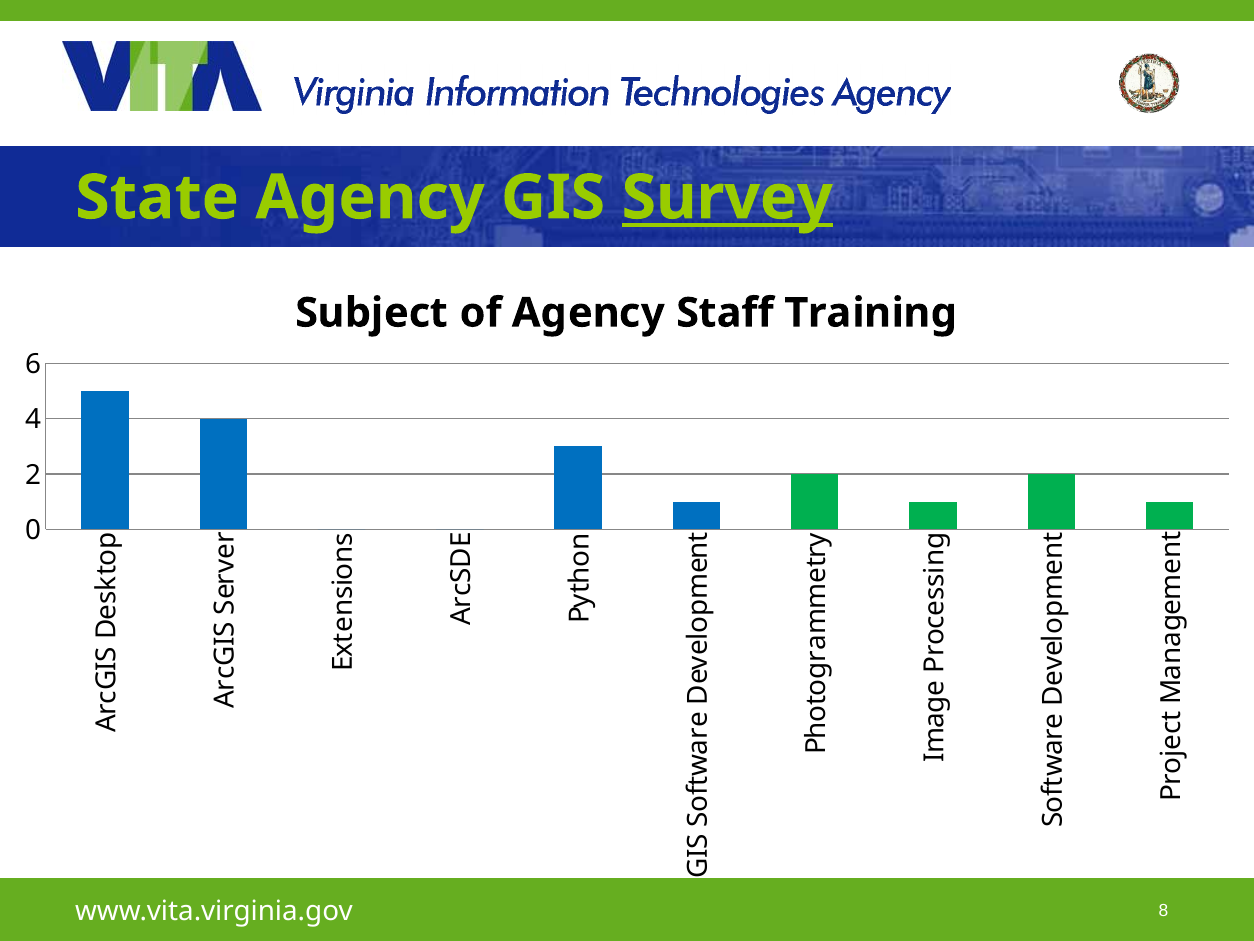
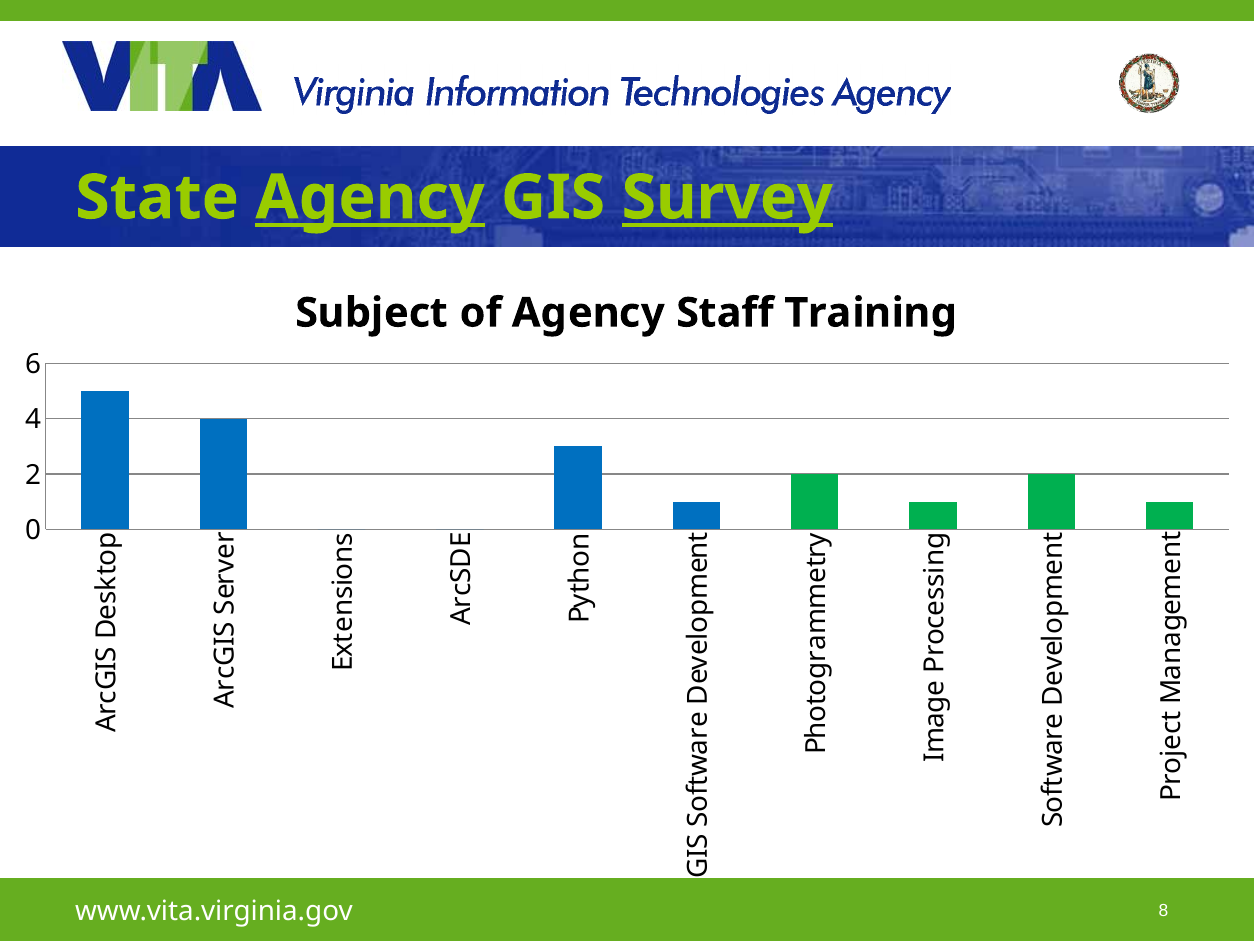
Agency at (370, 198) underline: none -> present
